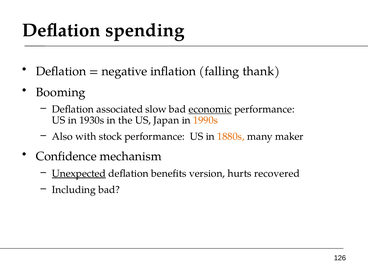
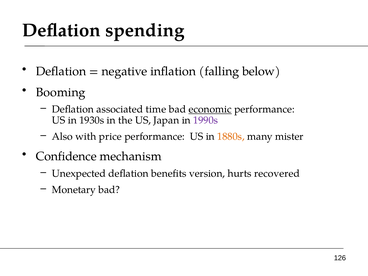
thank: thank -> below
slow: slow -> time
1990s colour: orange -> purple
stock: stock -> price
maker: maker -> mister
Unexpected underline: present -> none
Including: Including -> Monetary
